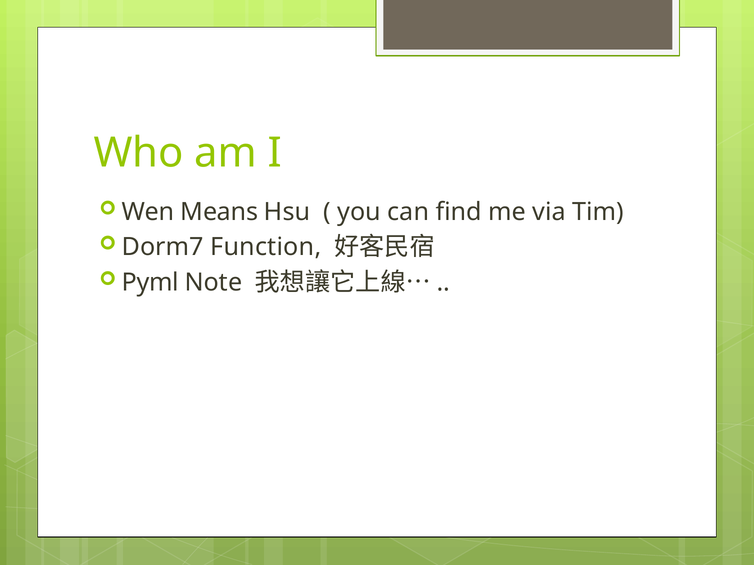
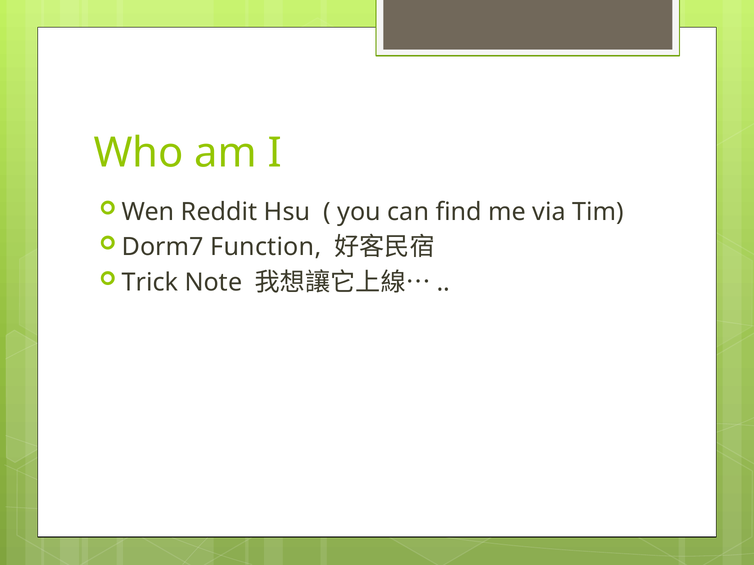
Means: Means -> Reddit
Pyml: Pyml -> Trick
